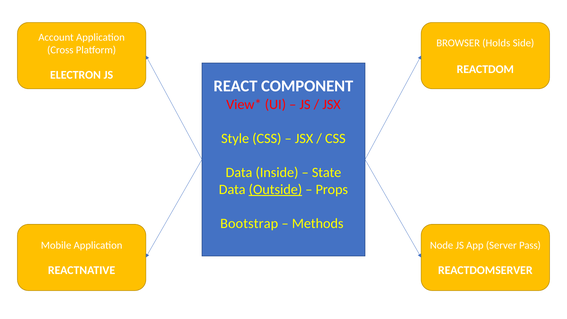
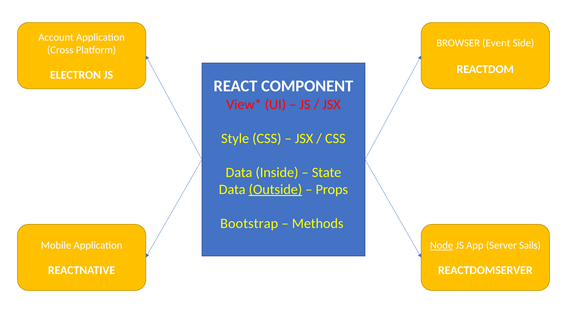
Holds: Holds -> Event
Node underline: none -> present
Pass: Pass -> Sails
